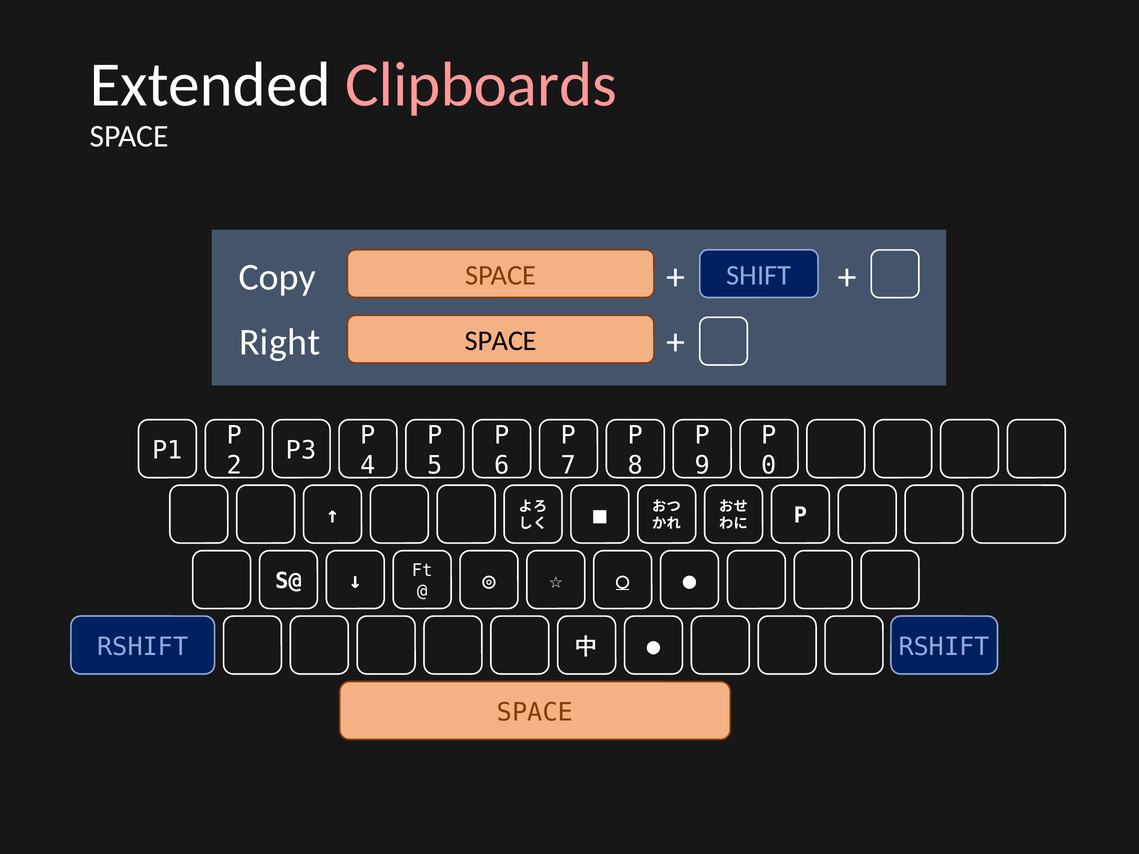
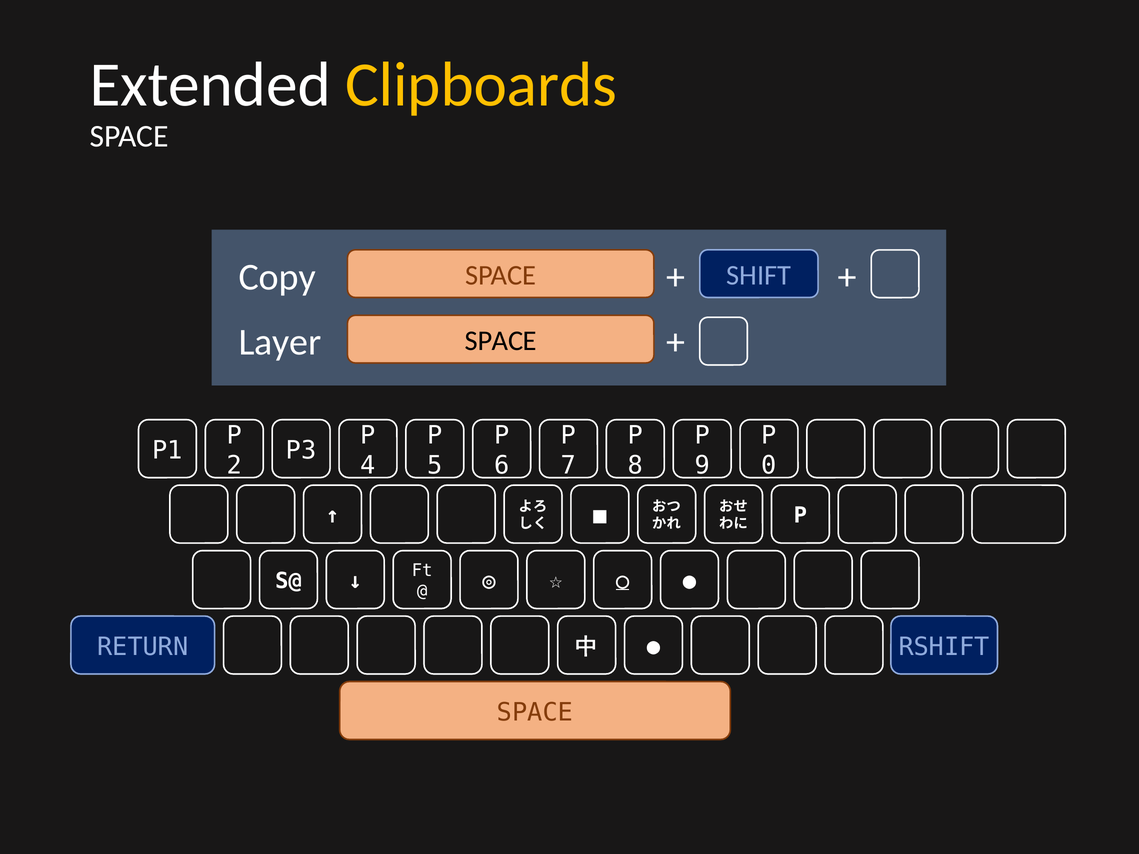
Clipboards colour: pink -> yellow
Right: Right -> Layer
RSHIFT at (143, 647): RSHIFT -> RETURN
